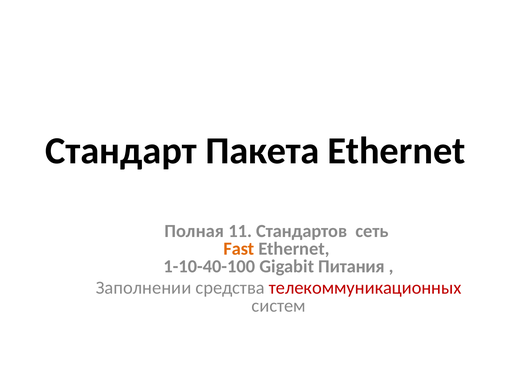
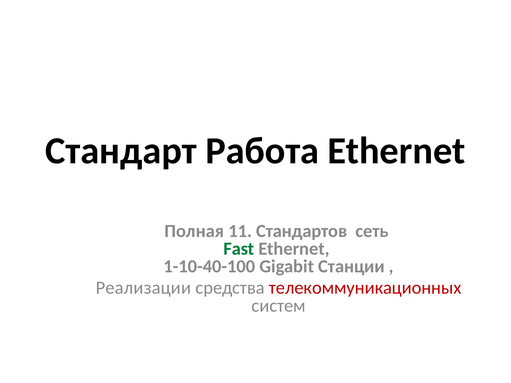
Пакета: Пакета -> Работа
Fast colour: orange -> green
Питания: Питания -> Станции
Заполнении: Заполнении -> Реализации
